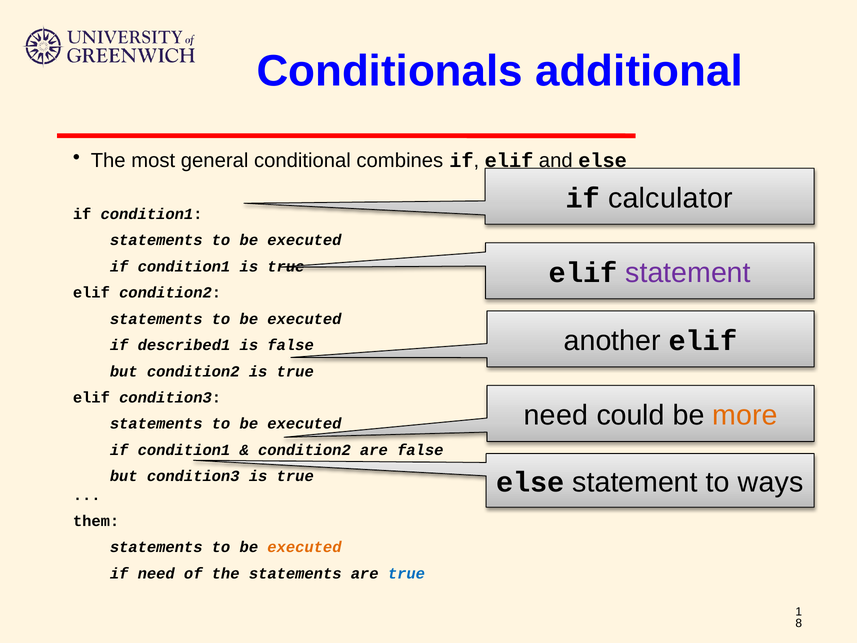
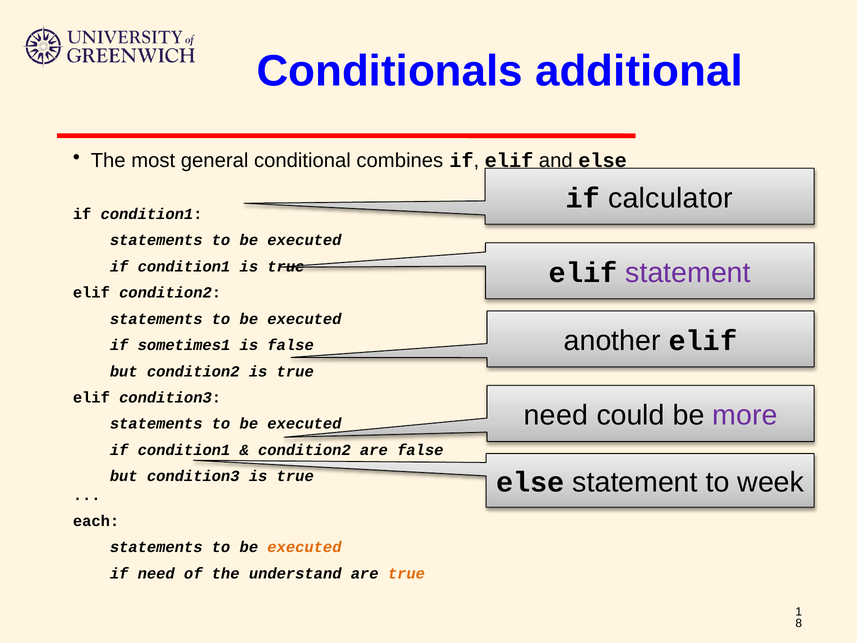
described1: described1 -> sometimes1
more colour: orange -> purple
ways: ways -> week
them: them -> each
the statements: statements -> understand
true at (406, 573) colour: blue -> orange
